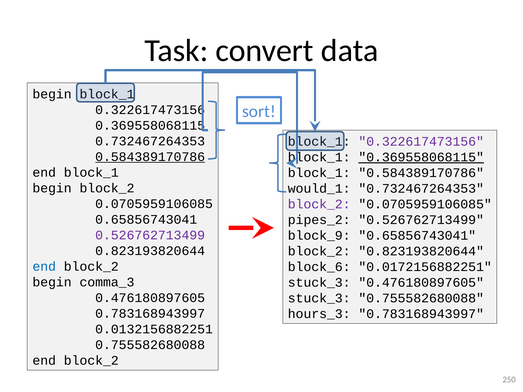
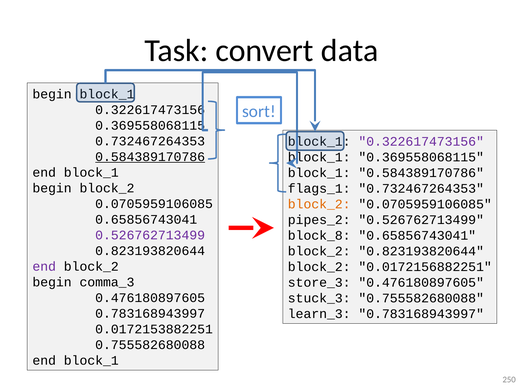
0.369558068115 at (421, 157) underline: present -> none
would_1: would_1 -> flags_1
block_2 at (319, 204) colour: purple -> orange
block_9: block_9 -> block_8
end at (44, 267) colour: blue -> purple
block_6 at (319, 267): block_6 -> block_2
stuck_3 at (319, 283): stuck_3 -> store_3
hours_3: hours_3 -> learn_3
0.0132156882251: 0.0132156882251 -> 0.0172153882251
block_2 at (91, 361): block_2 -> block_1
